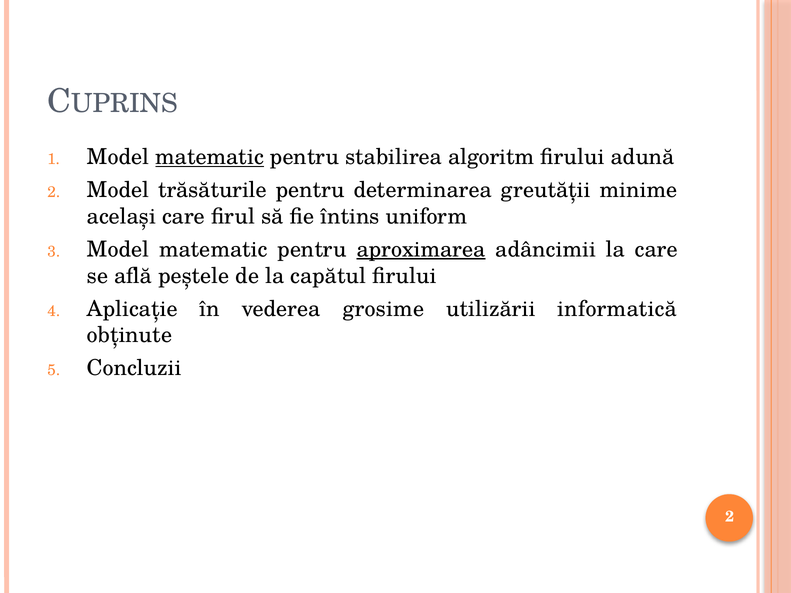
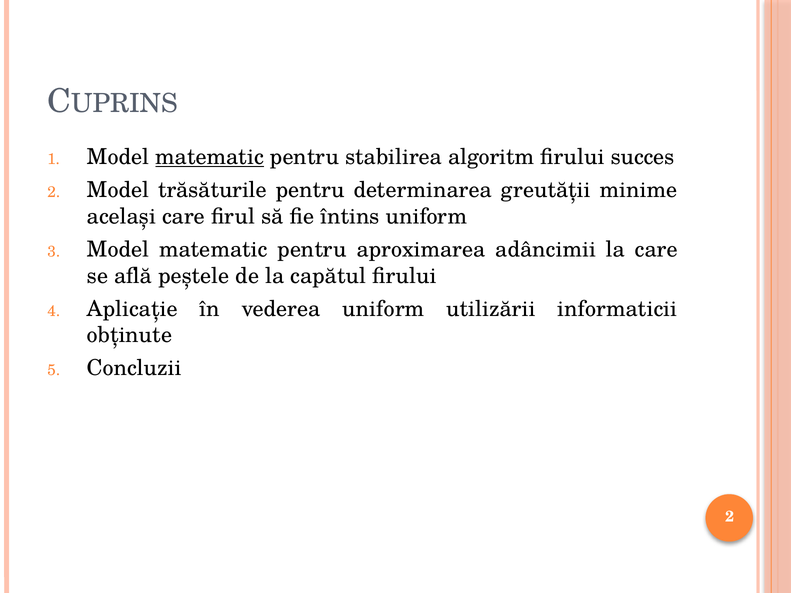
adună: adună -> succes
aproximarea underline: present -> none
vederea grosime: grosime -> uniform
informatică: informatică -> informaticii
